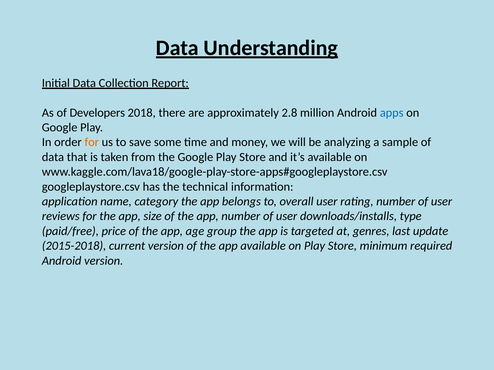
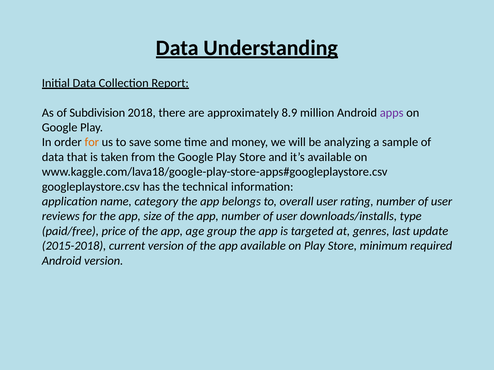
Developers: Developers -> Subdivision
2.8: 2.8 -> 8.9
apps colour: blue -> purple
